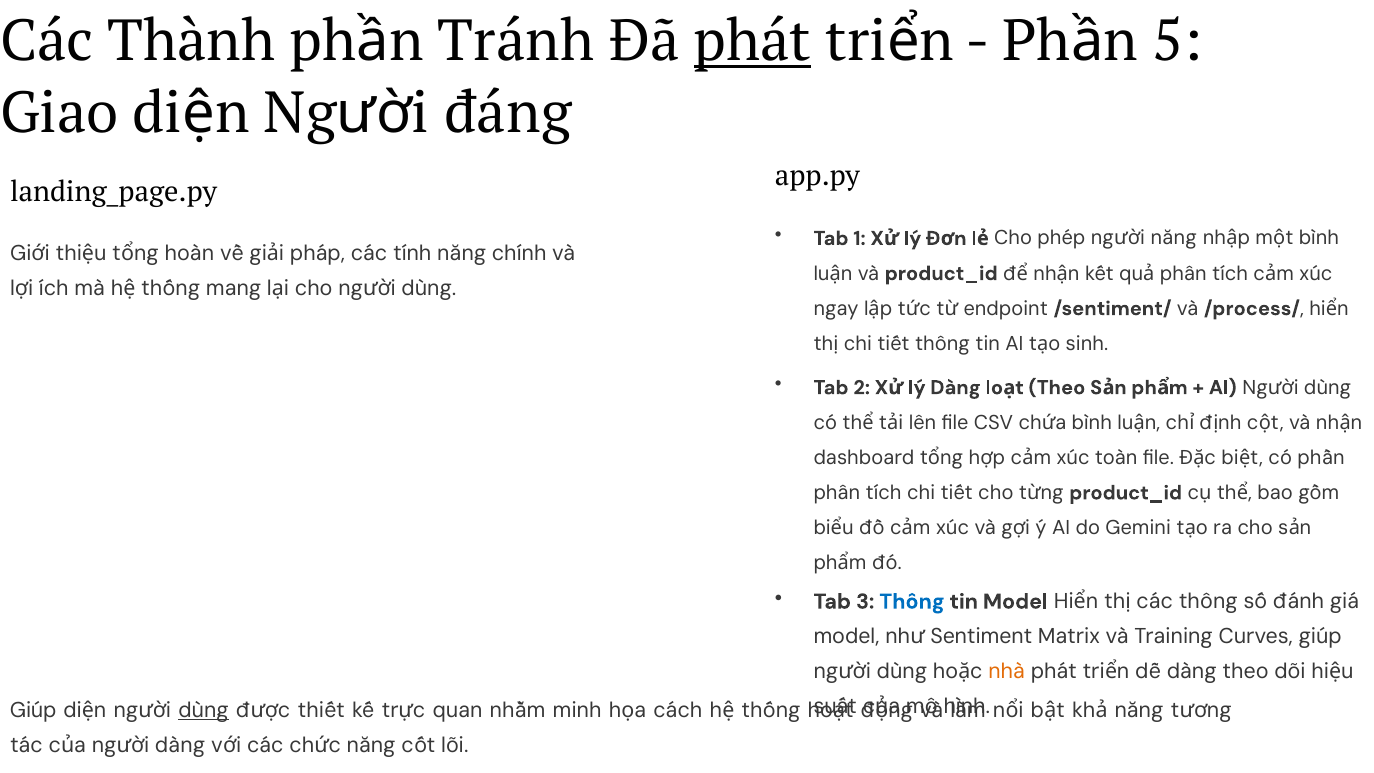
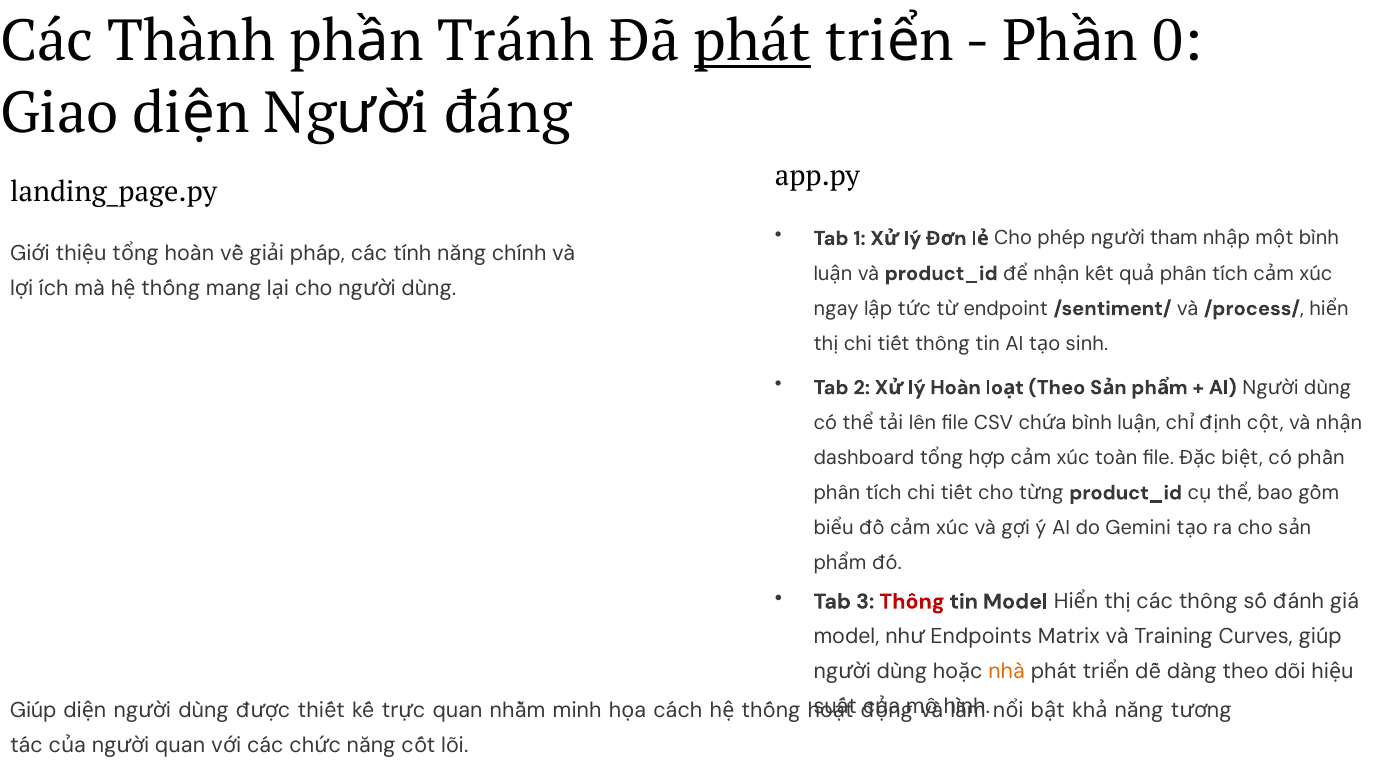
5: 5 -> 0
năng at (1174, 238): năng -> tham
lý Dàng: Dàng -> Hoàn
Thông colour: blue -> red
Sentiment: Sentiment -> Endpoints
dùng at (204, 710) underline: present -> none
dàng at (180, 745): dàng -> quan
